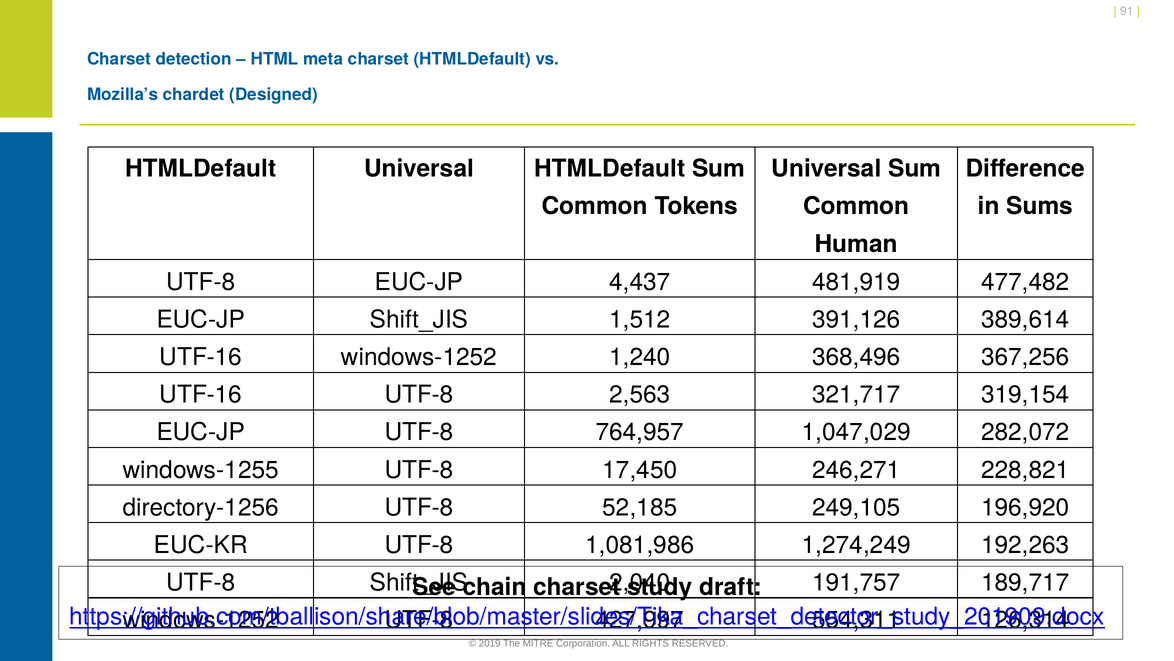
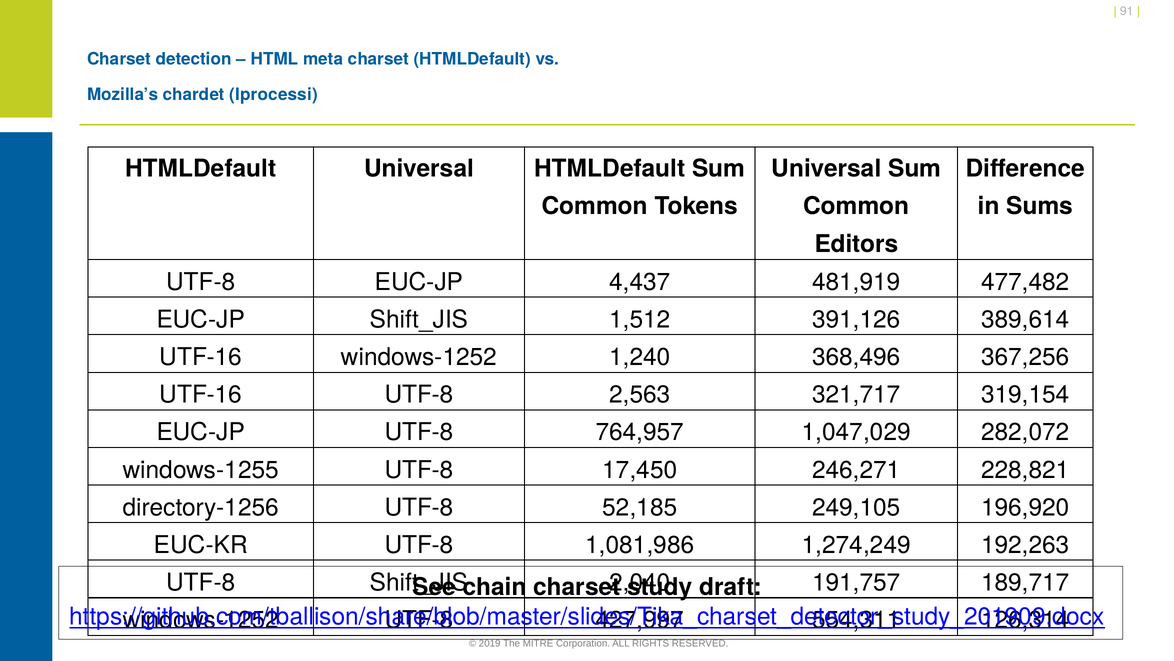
Designed: Designed -> Iprocessi
Human: Human -> Editors
